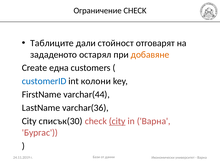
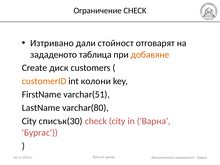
Таблиците: Таблиците -> Изтривано
остарял: остарял -> таблица
една: една -> диск
customerID colour: blue -> orange
varchar(44: varchar(44 -> varchar(51
varchar(36: varchar(36 -> varchar(80
city at (117, 121) underline: present -> none
